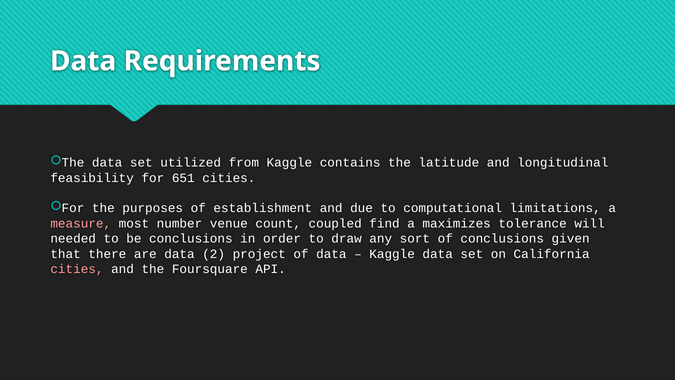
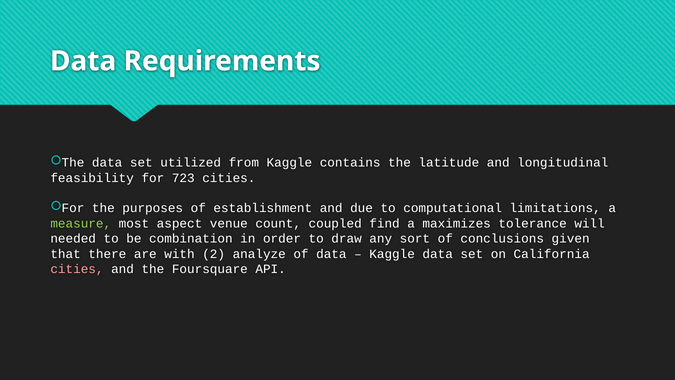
651: 651 -> 723
measure colour: pink -> light green
number: number -> aspect
be conclusions: conclusions -> combination
are data: data -> with
project: project -> analyze
